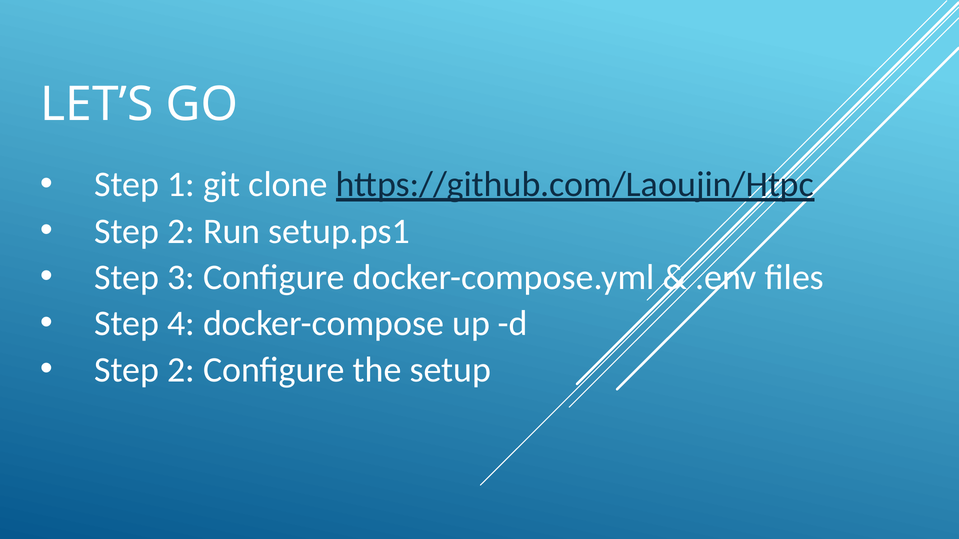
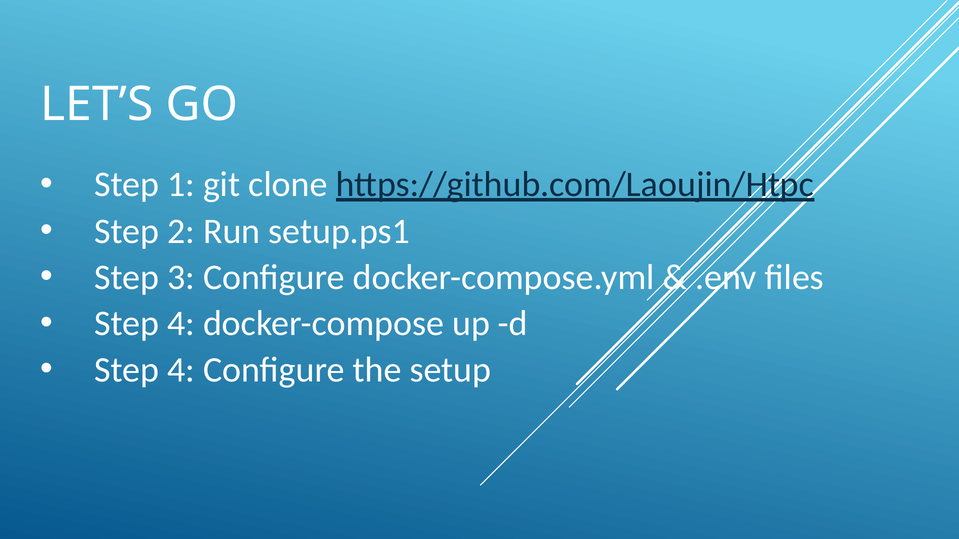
2 at (181, 370): 2 -> 4
